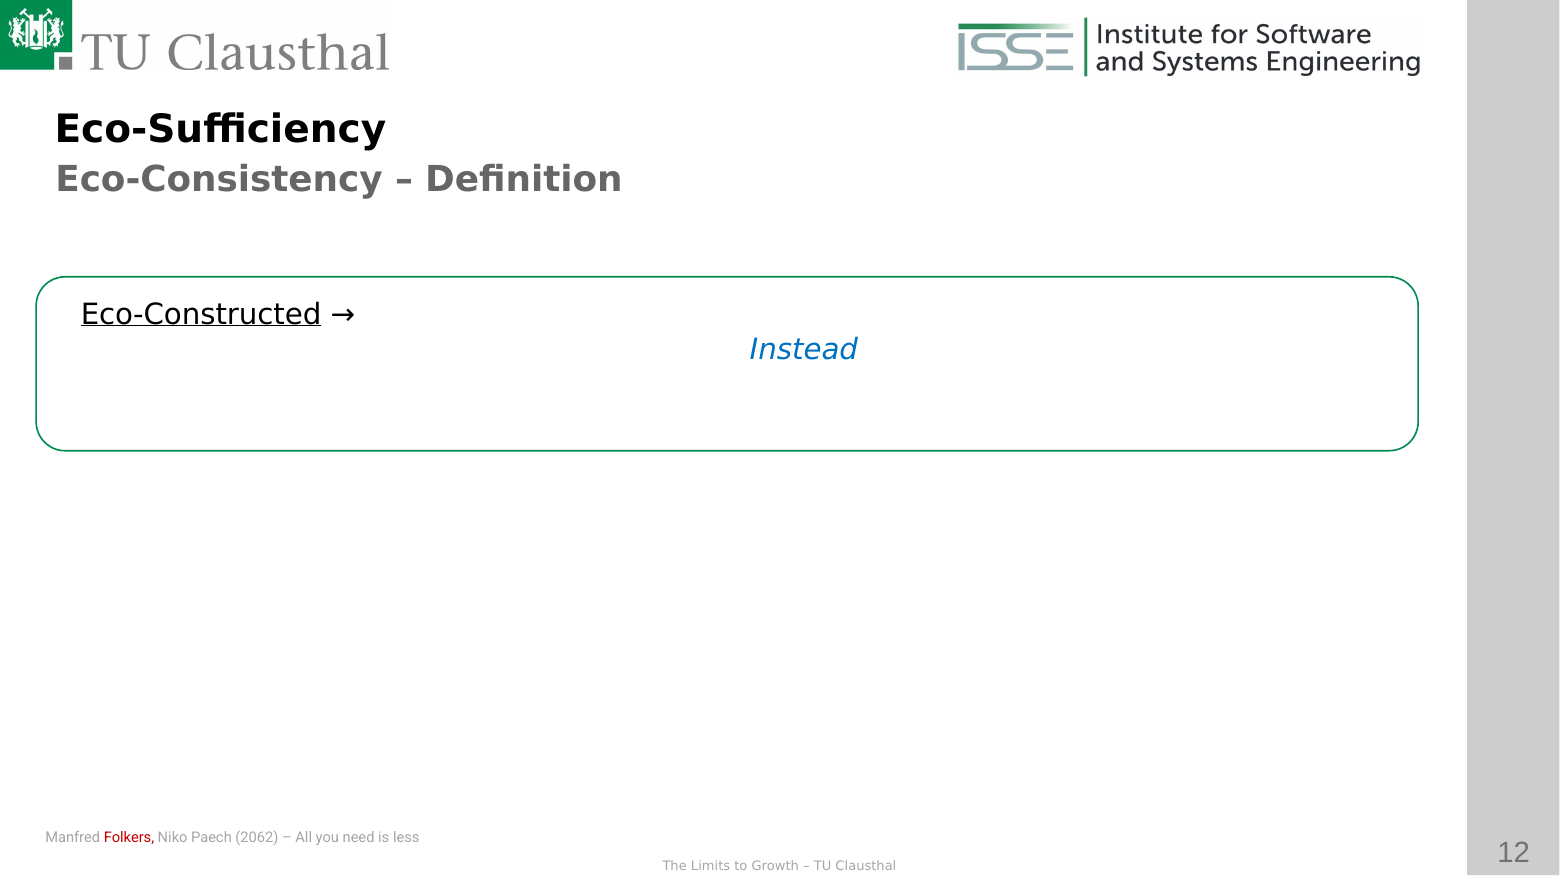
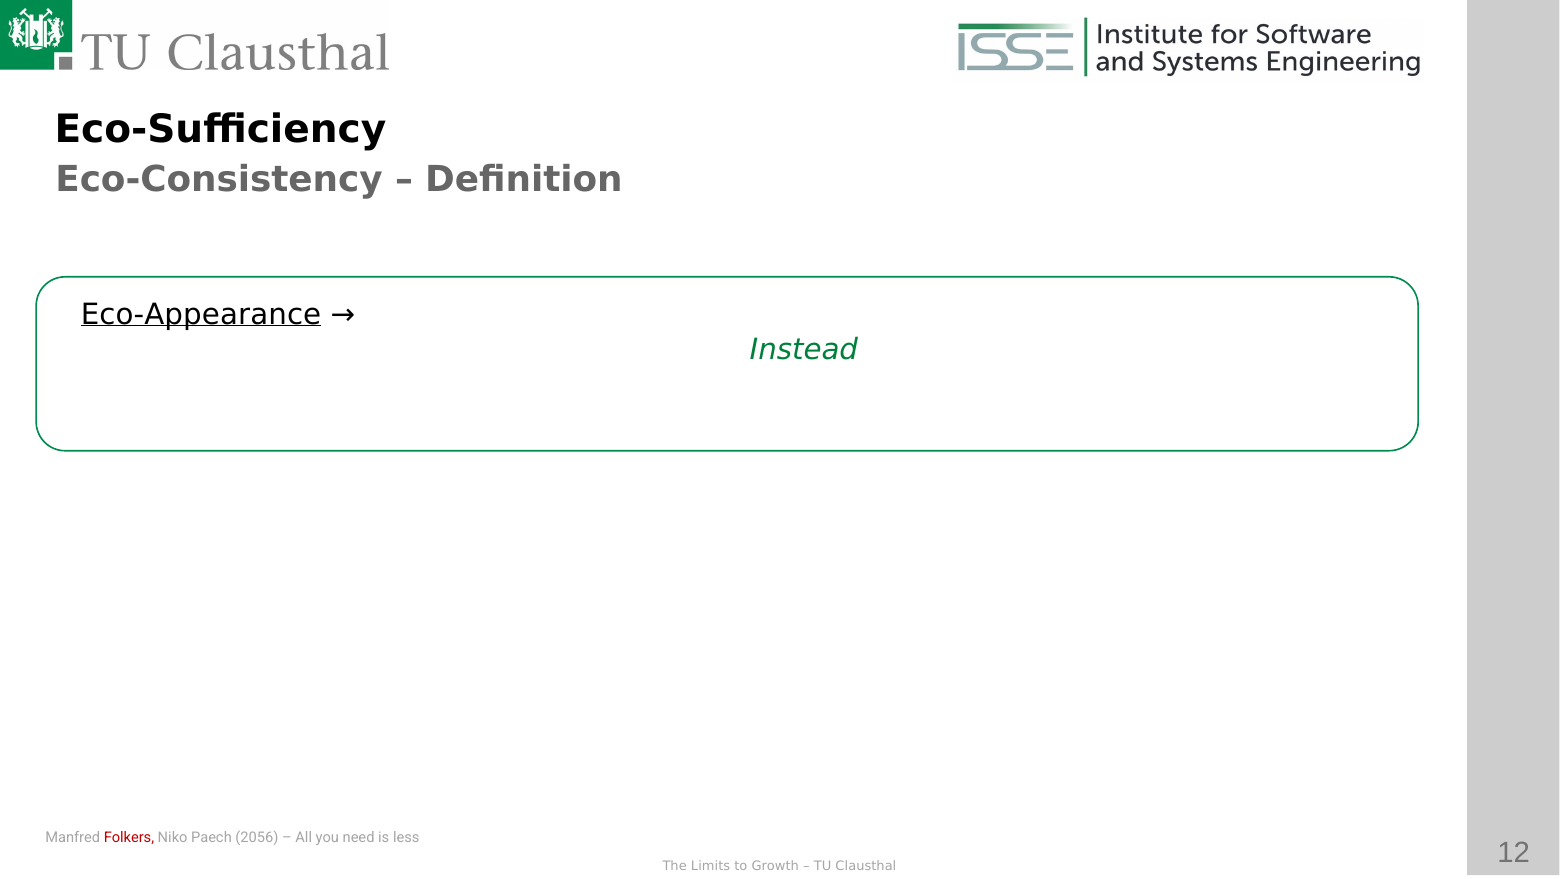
Eco-Constructed: Eco-Constructed -> Eco-Appearance
Instead colour: blue -> green
2062: 2062 -> 2056
